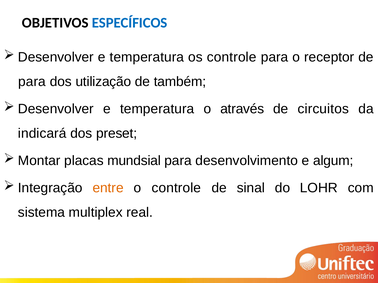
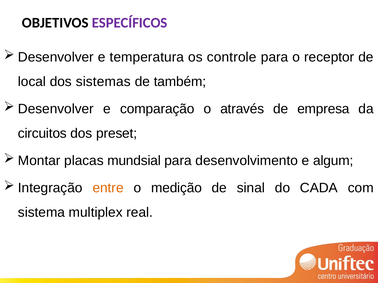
ESPECÍFICOS colour: blue -> purple
para at (32, 82): para -> local
utilização: utilização -> sistemas
temperatura at (157, 109): temperatura -> comparação
circuitos: circuitos -> empresa
indicará: indicará -> circuitos
o controle: controle -> medição
LOHR: LOHR -> CADA
